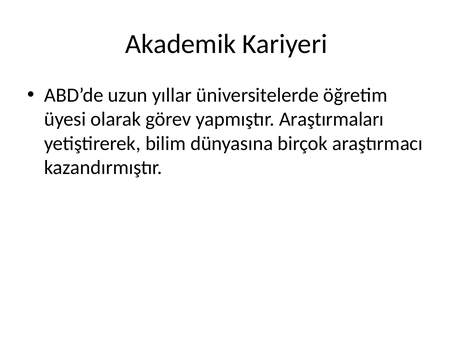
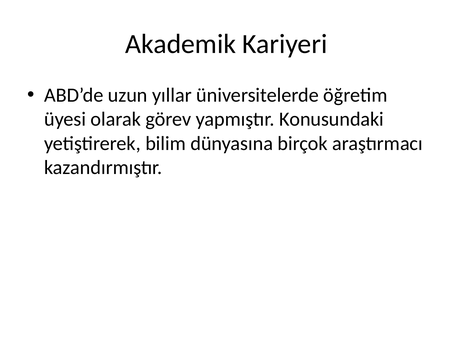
Araştırmaları: Araştırmaları -> Konusundaki
